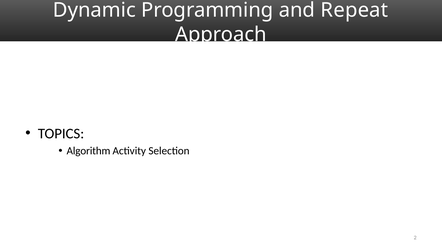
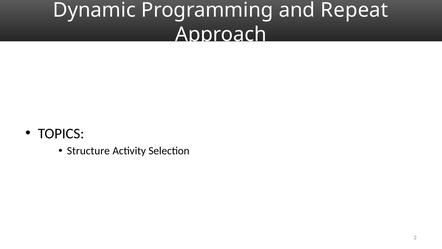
Algorithm: Algorithm -> Structure
